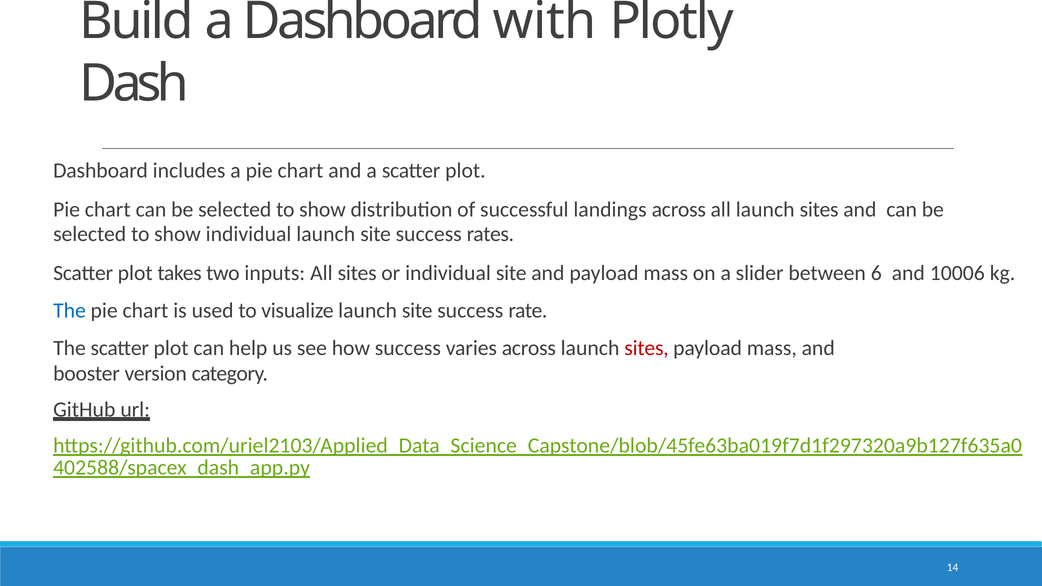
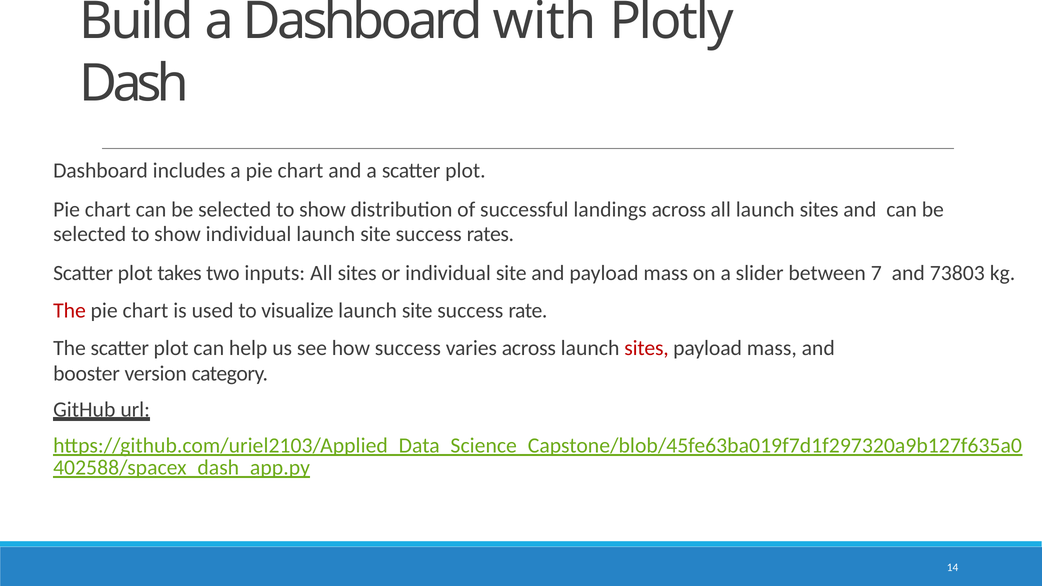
6: 6 -> 7
10006: 10006 -> 73803
The at (69, 311) colour: blue -> red
